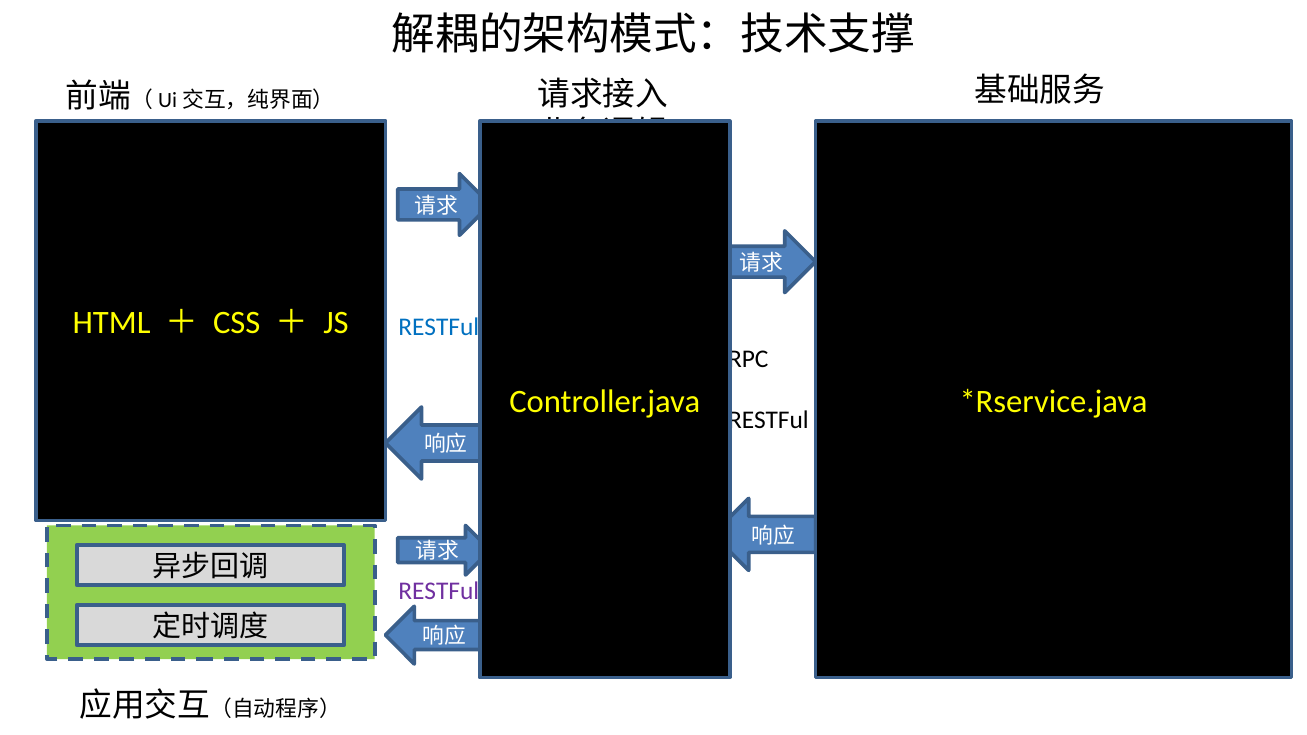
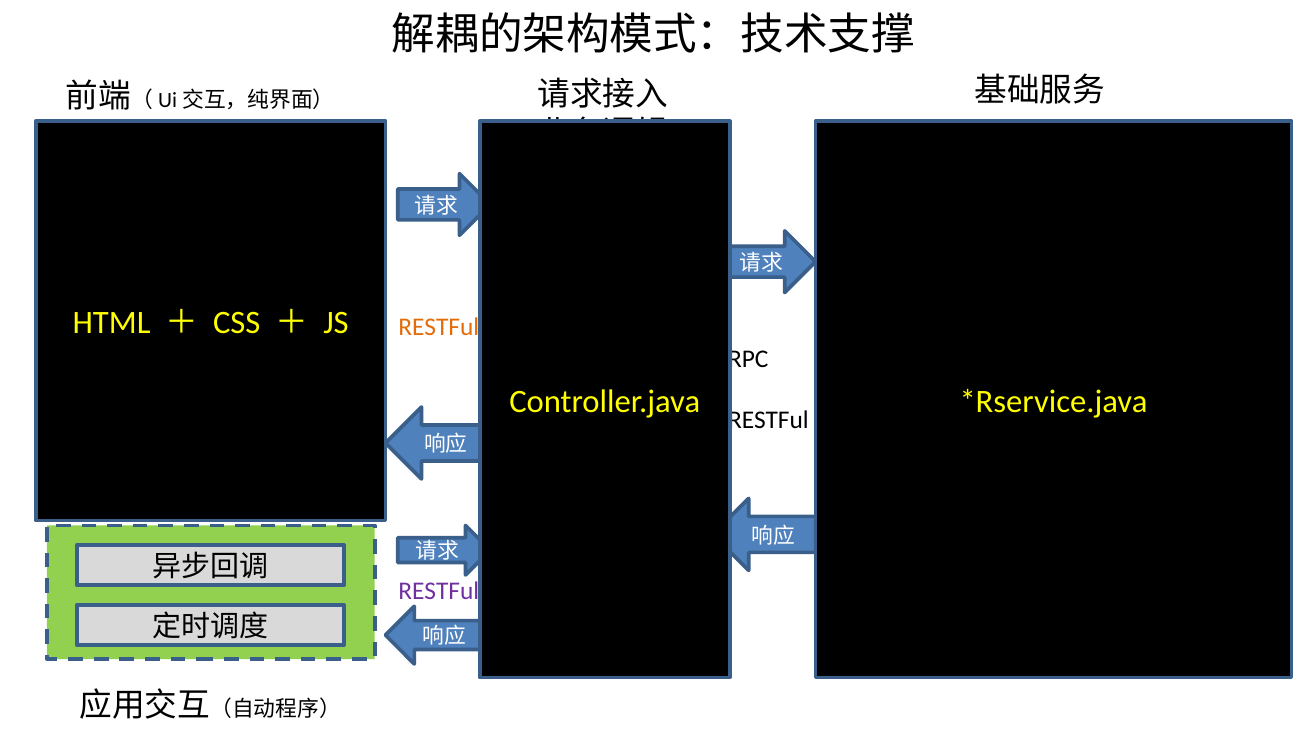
RESTFul at (439, 327) colour: blue -> orange
